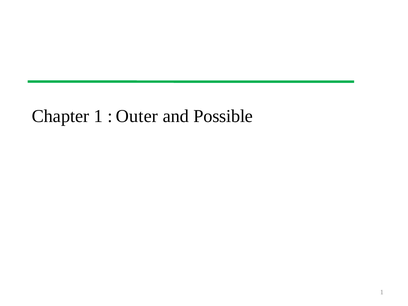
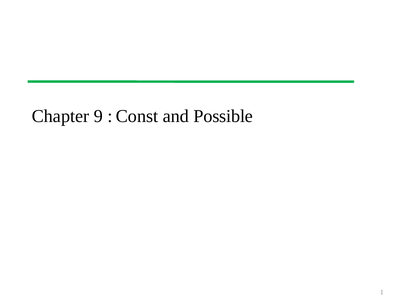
Chapter 1: 1 -> 9
Outer: Outer -> Const
